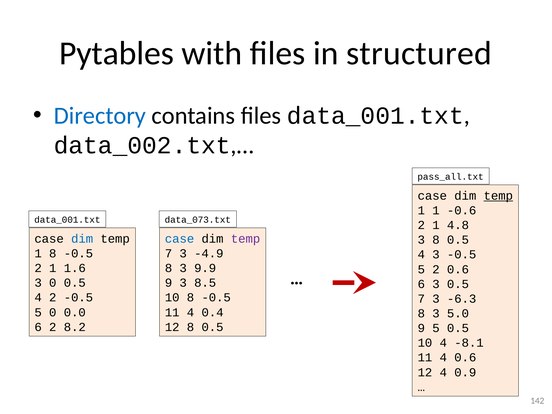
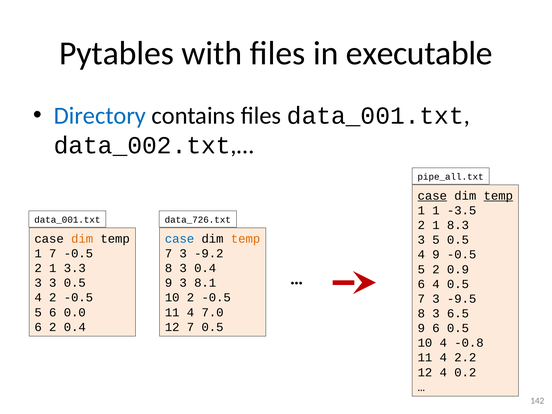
structured: structured -> executable
pass_all.txt: pass_all.txt -> pipe_all.txt
case at (432, 196) underline: none -> present
-0.6: -0.6 -> -3.5
data_073.txt: data_073.txt -> data_726.txt
4.8: 4.8 -> 8.3
dim at (82, 239) colour: blue -> orange
temp at (246, 239) colour: purple -> orange
3 8: 8 -> 5
1 8: 8 -> 7
-4.9: -4.9 -> -9.2
4 3: 3 -> 9
1.6: 1.6 -> 3.3
3 9.9: 9.9 -> 0.4
2 0.6: 0.6 -> 0.9
3 0: 0 -> 3
8.5: 8.5 -> 8.1
6 3: 3 -> 4
10 8: 8 -> 2
-6.3: -6.3 -> -9.5
5 0: 0 -> 6
0.4: 0.4 -> 7.0
5.0: 5.0 -> 6.5
2 8.2: 8.2 -> 0.4
12 8: 8 -> 7
9 5: 5 -> 6
-8.1: -8.1 -> -0.8
4 0.6: 0.6 -> 2.2
0.9: 0.9 -> 0.2
